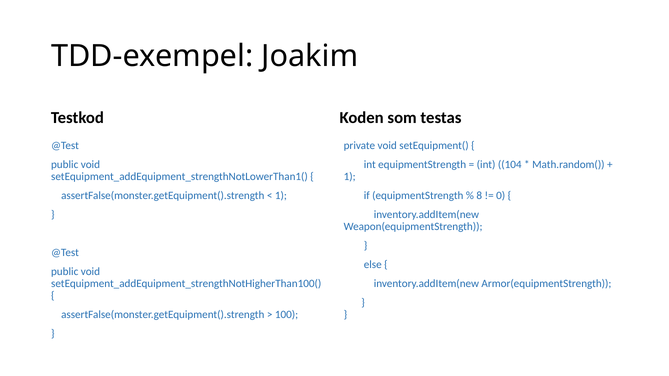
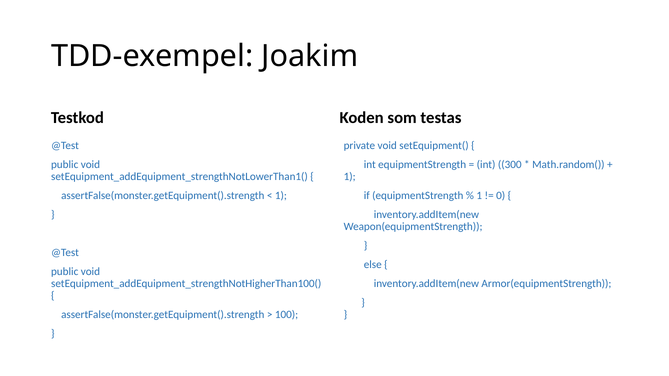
104: 104 -> 300
8 at (479, 196): 8 -> 1
